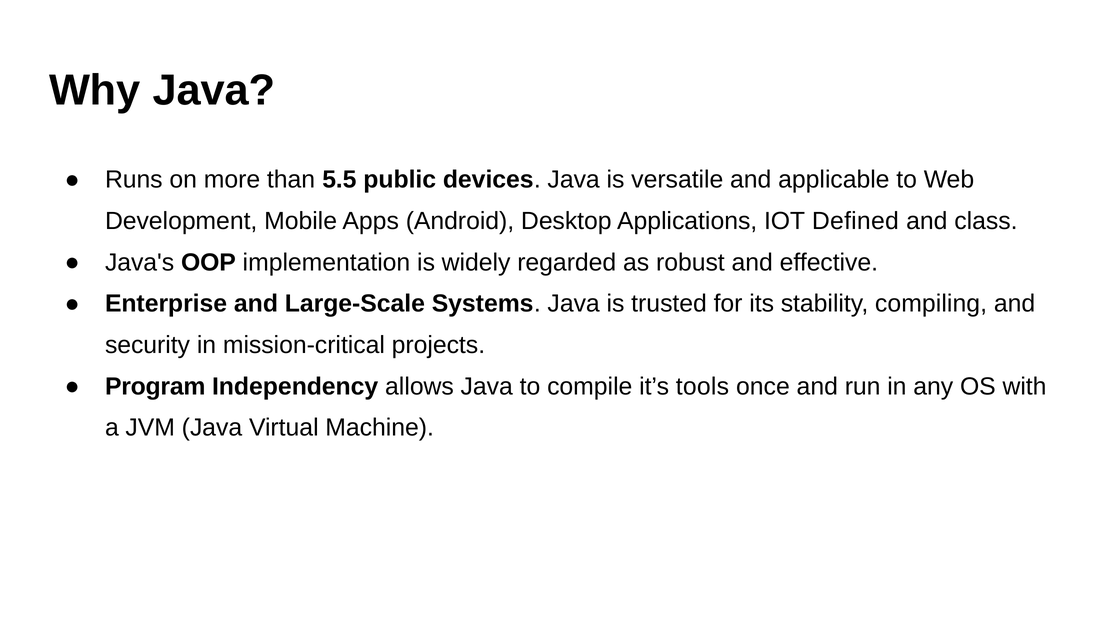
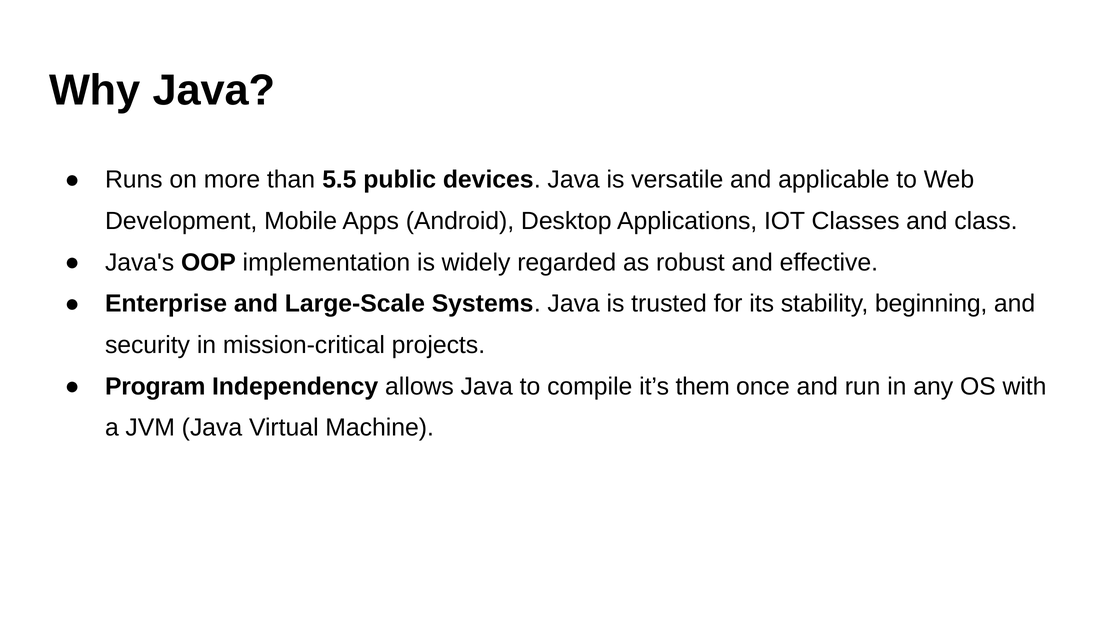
Defined: Defined -> Classes
compiling: compiling -> beginning
tools: tools -> them
